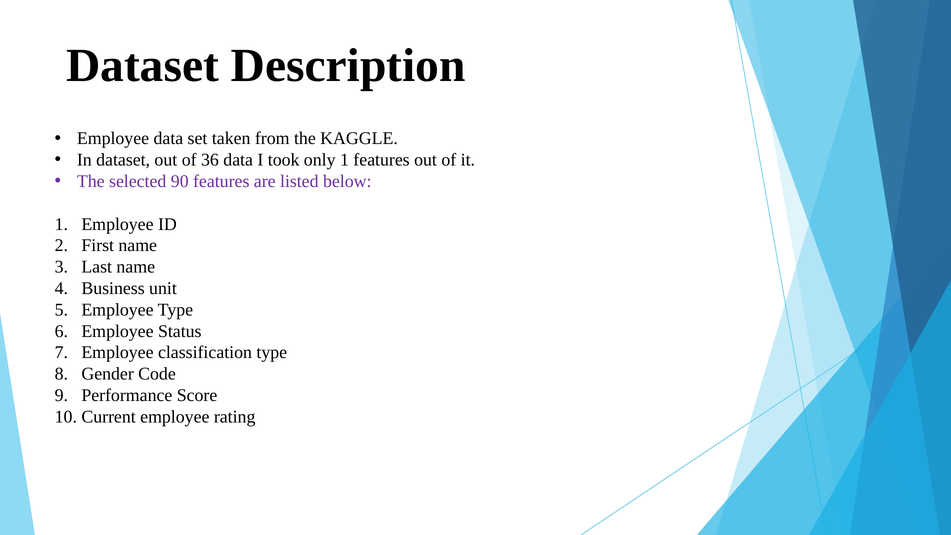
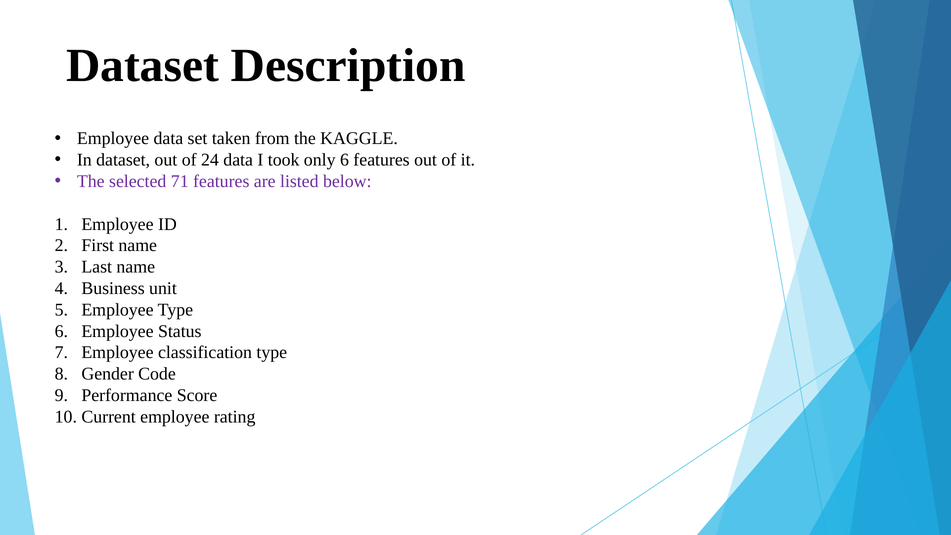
36: 36 -> 24
only 1: 1 -> 6
90: 90 -> 71
